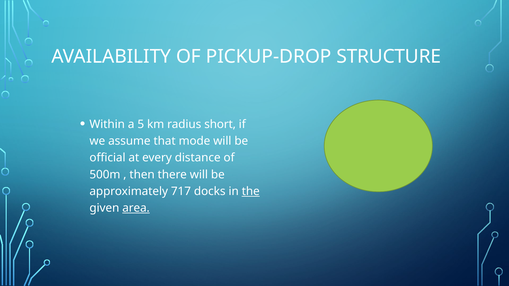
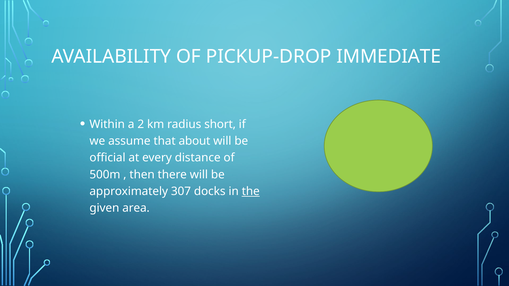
STRUCTURE: STRUCTURE -> IMMEDIATE
5: 5 -> 2
mode: mode -> about
717: 717 -> 307
area underline: present -> none
